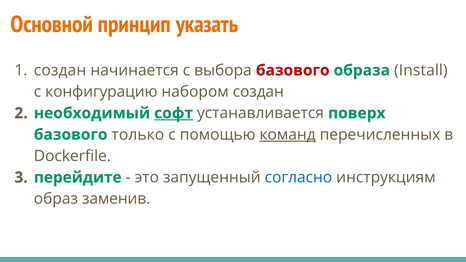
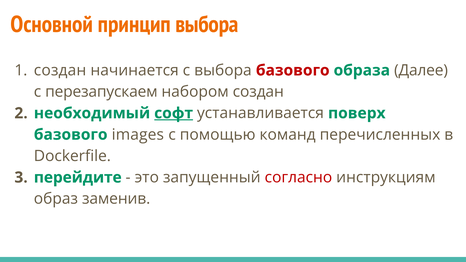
принцип указать: указать -> выбора
Install: Install -> Далее
конфигурацию: конфигурацию -> перезапускаем
только: только -> images
команд underline: present -> none
согласно colour: blue -> red
